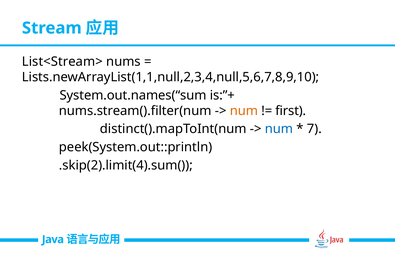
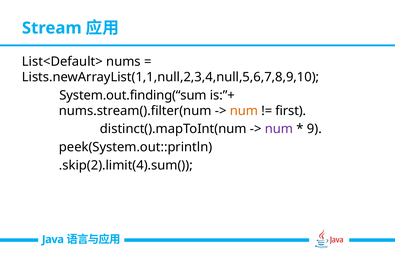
List<Stream>: List<Stream> -> List<Default>
System.out.names(“sum: System.out.names(“sum -> System.out.finding(“sum
num at (279, 129) colour: blue -> purple
7: 7 -> 9
